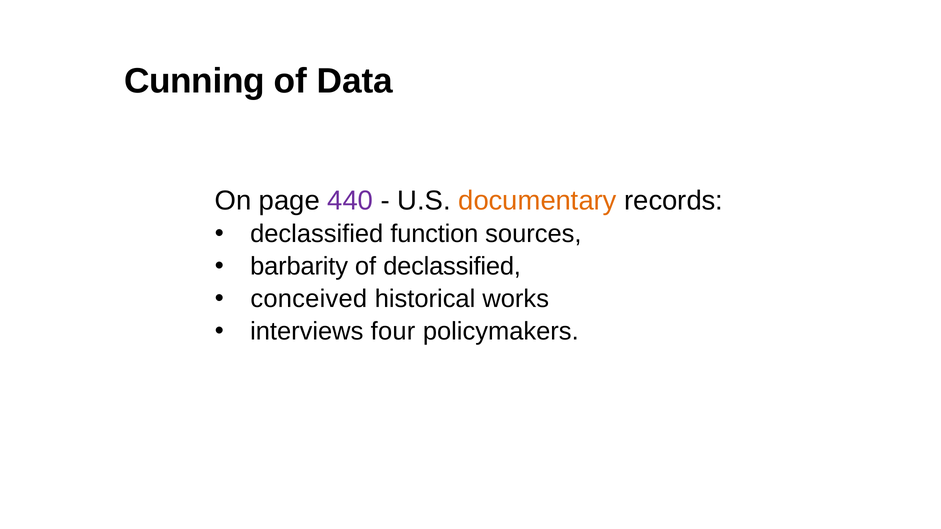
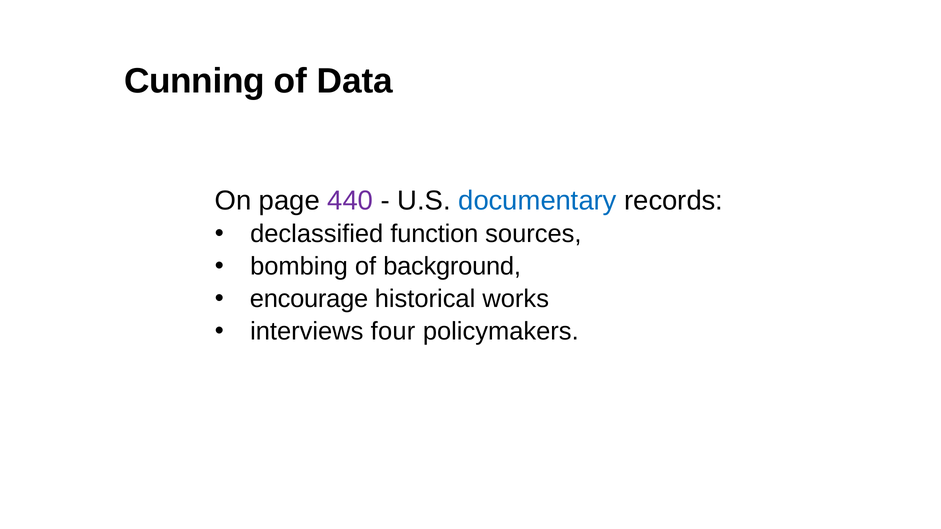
documentary colour: orange -> blue
barbarity: barbarity -> bombing
of declassified: declassified -> background
conceived: conceived -> encourage
